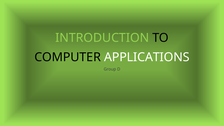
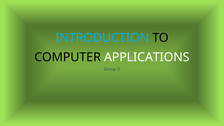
INTRODUCTION colour: light green -> light blue
